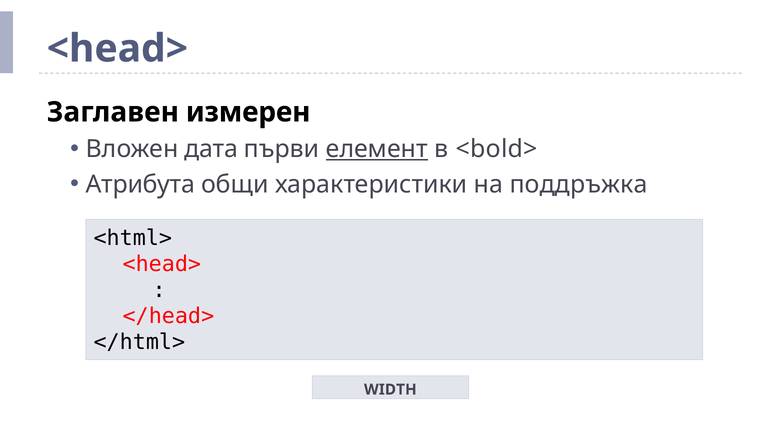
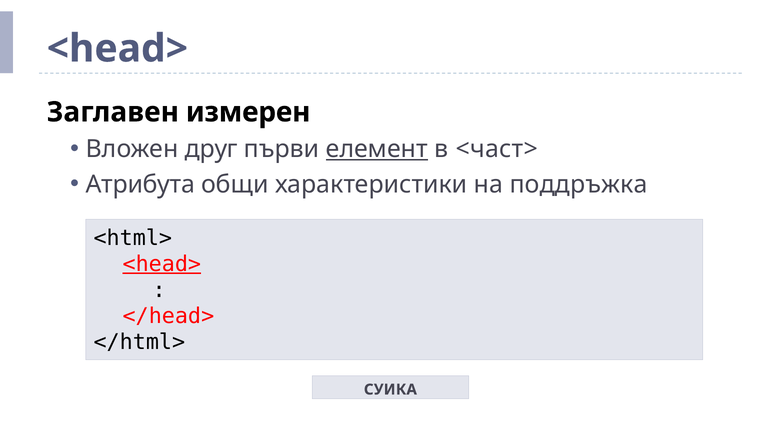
дата: дата -> друг
<bold>: <bold> -> <част>
<head> at (162, 264) underline: none -> present
WIDTH: WIDTH -> СУИКА
